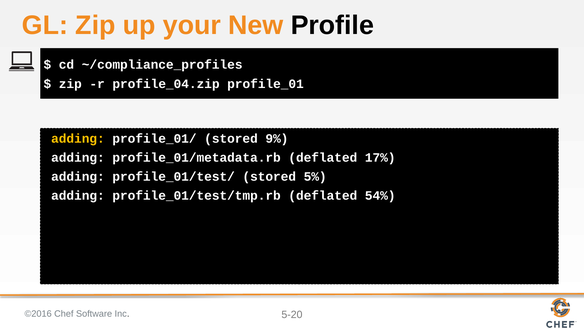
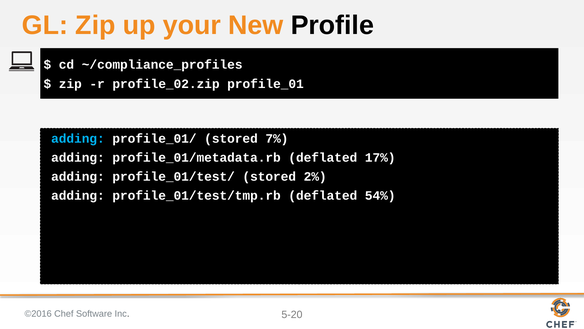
profile_04.zip: profile_04.zip -> profile_02.zip
adding at (78, 138) colour: yellow -> light blue
9%: 9% -> 7%
5%: 5% -> 2%
